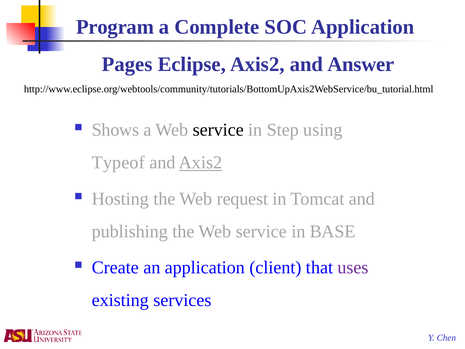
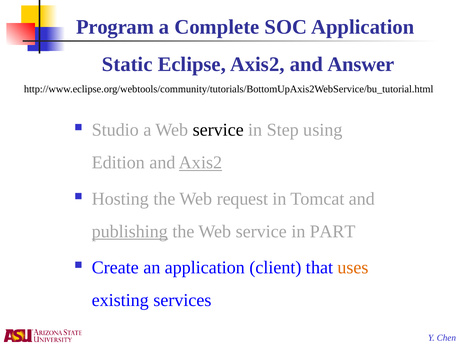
Pages: Pages -> Static
Shows: Shows -> Studio
Typeof: Typeof -> Edition
publishing underline: none -> present
BASE: BASE -> PART
uses colour: purple -> orange
